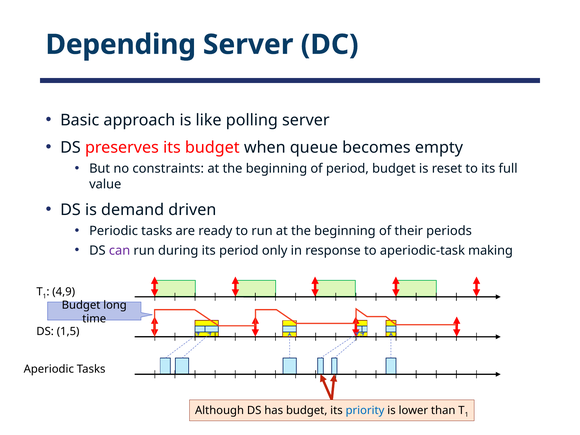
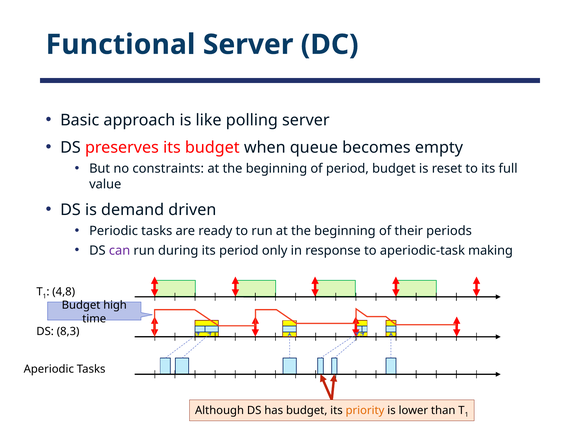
Depending: Depending -> Functional
4,9: 4,9 -> 4,8
long: long -> high
1,5: 1,5 -> 8,3
priority colour: blue -> orange
